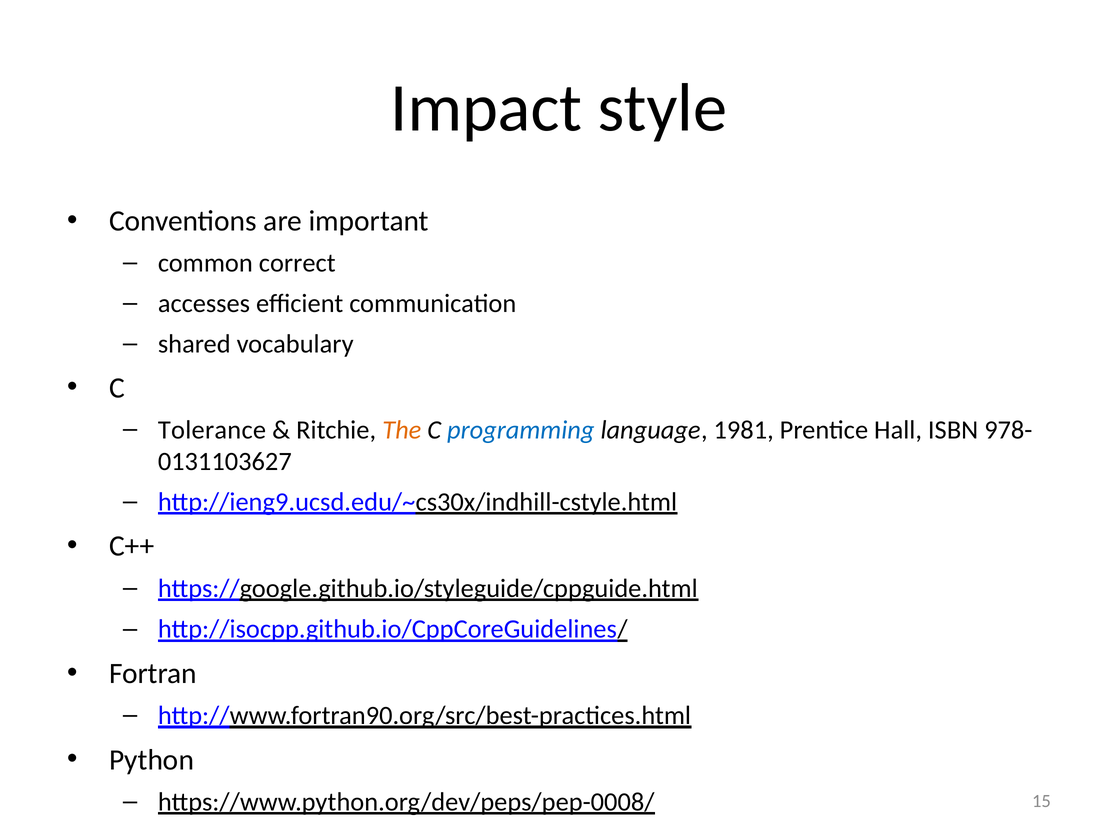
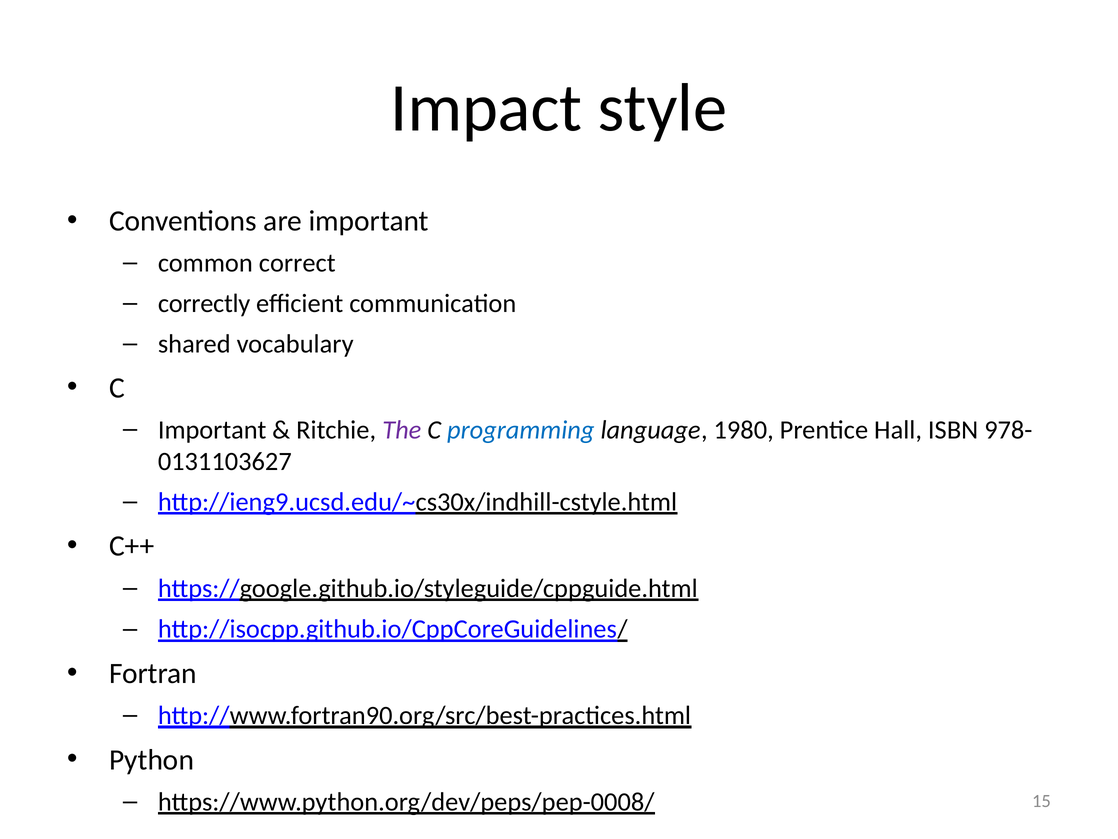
accesses: accesses -> correctly
Tolerance at (212, 430): Tolerance -> Important
The colour: orange -> purple
1981: 1981 -> 1980
